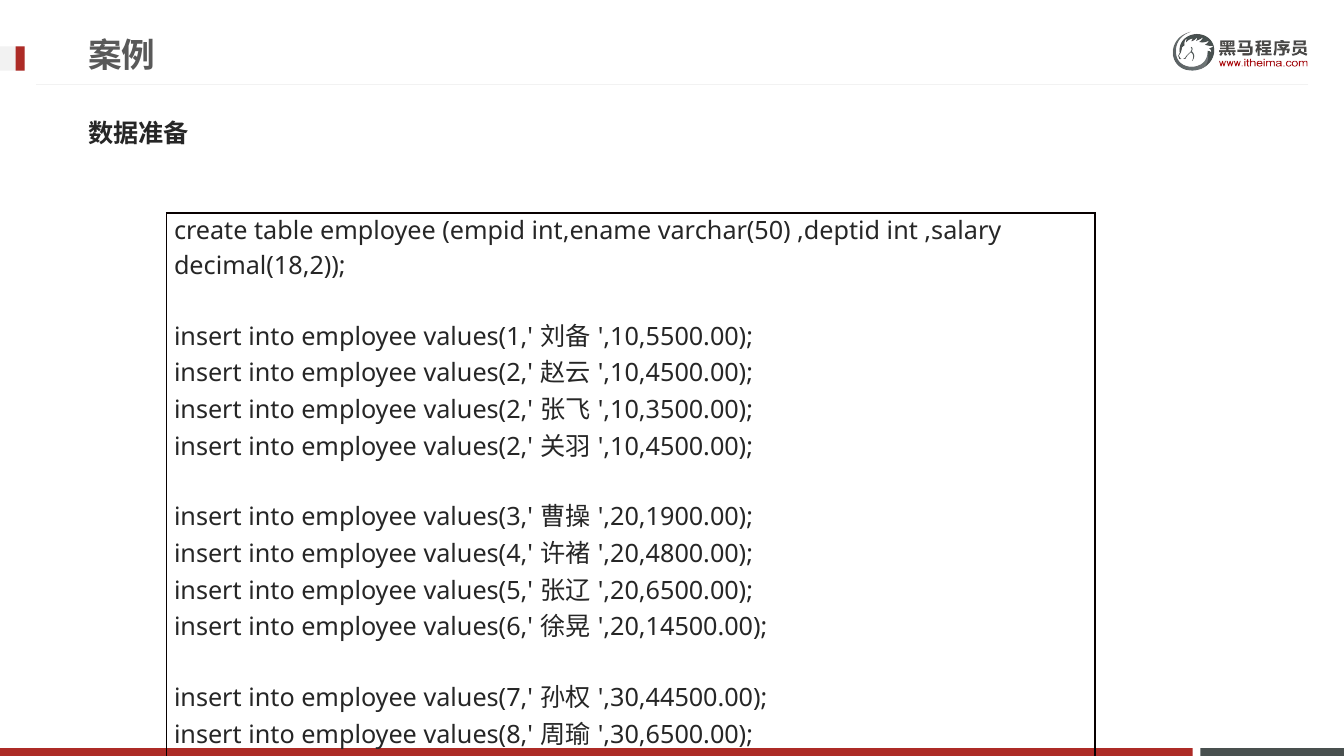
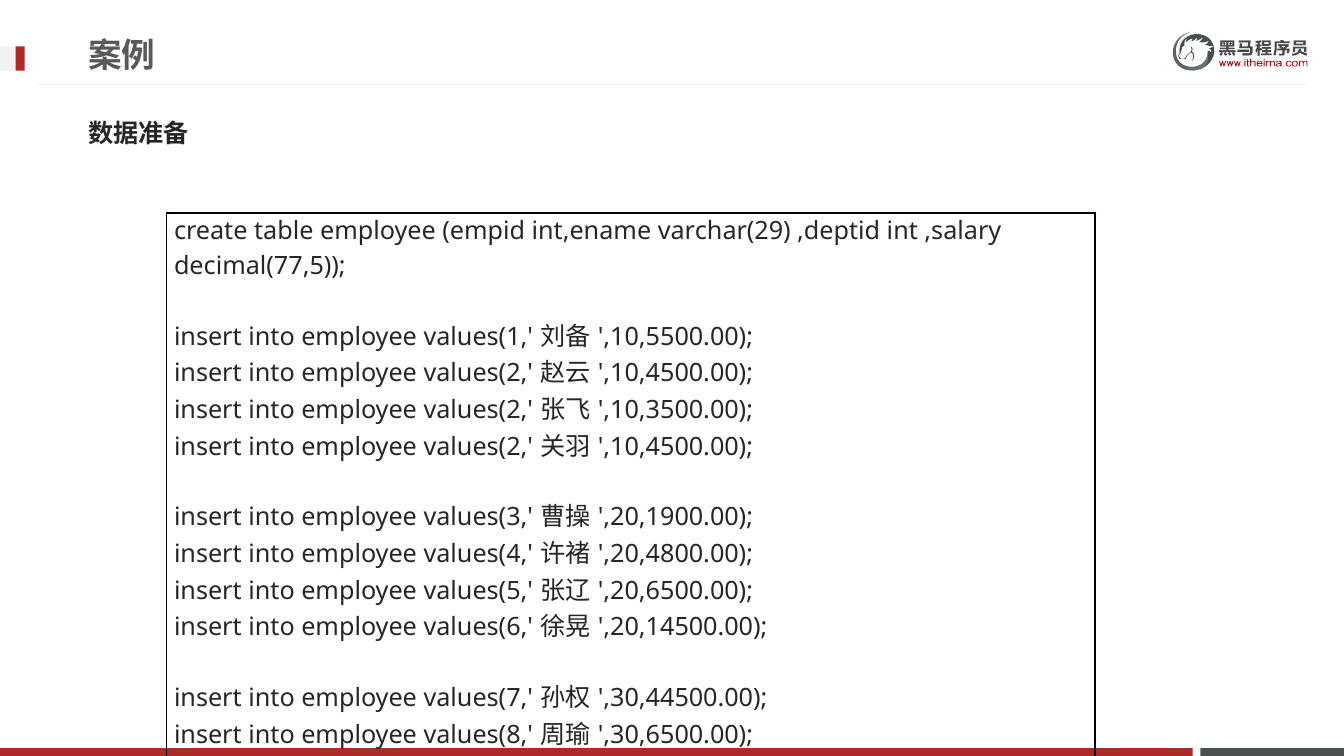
varchar(50: varchar(50 -> varchar(29
decimal(18,2: decimal(18,2 -> decimal(77,5
